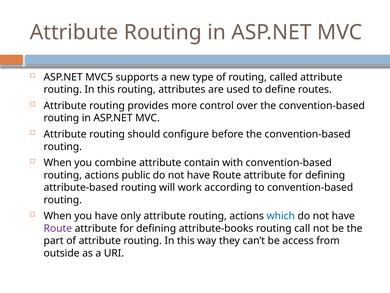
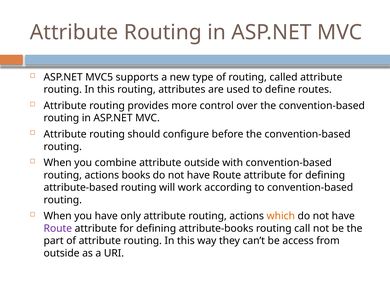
attribute contain: contain -> outside
public: public -> books
which colour: blue -> orange
